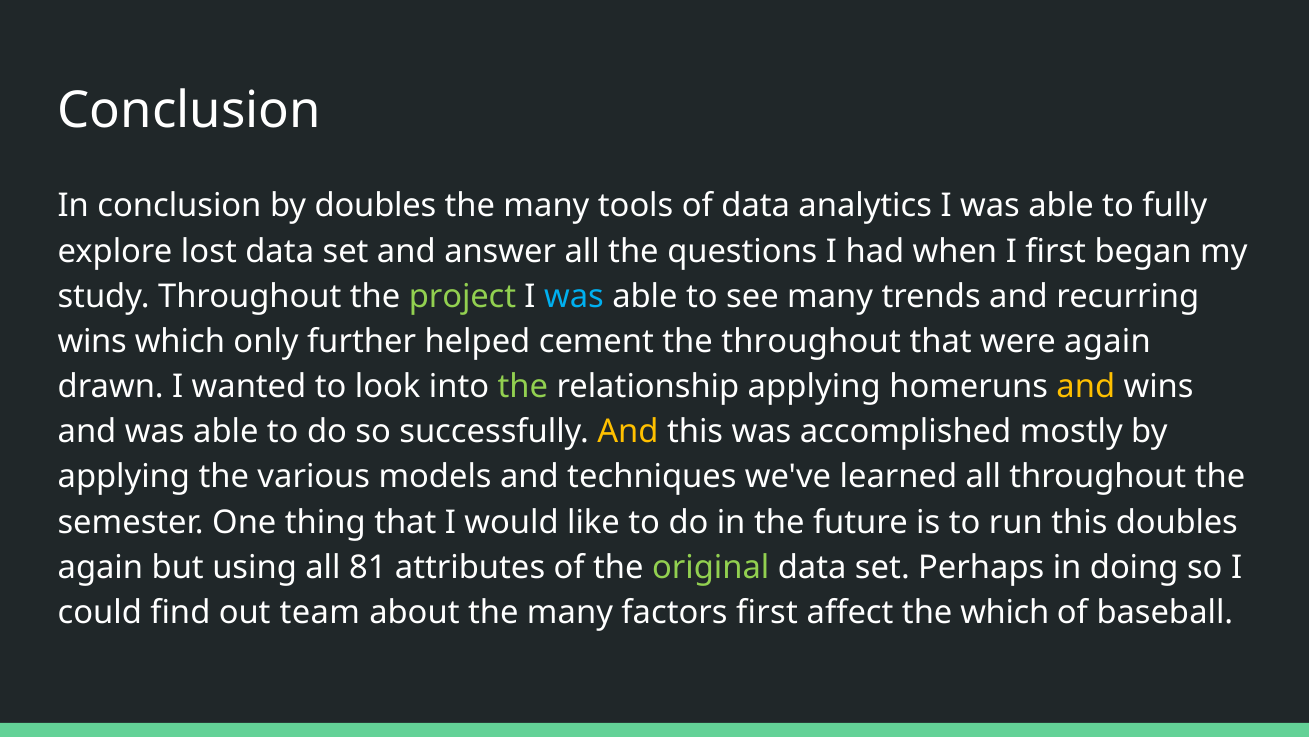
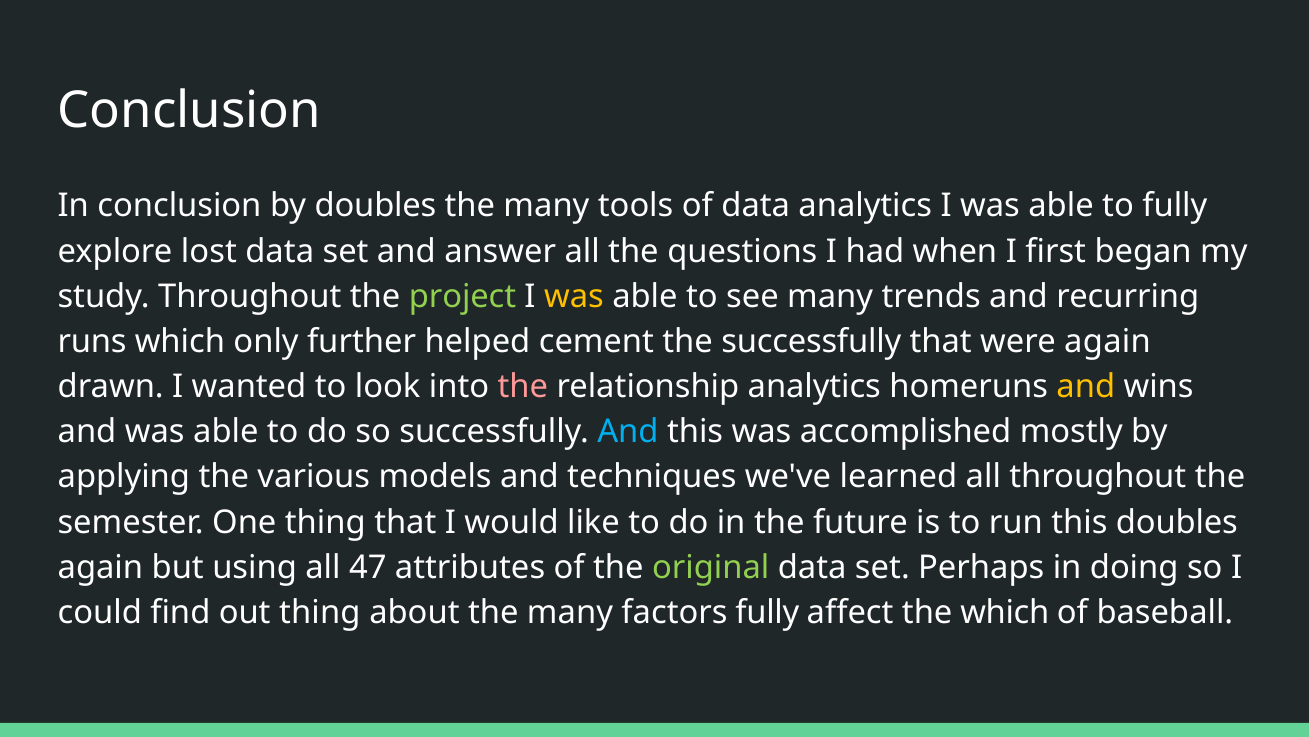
was at (574, 296) colour: light blue -> yellow
wins at (92, 341): wins -> runs
the throughout: throughout -> successfully
the at (523, 386) colour: light green -> pink
relationship applying: applying -> analytics
And at (628, 432) colour: yellow -> light blue
81: 81 -> 47
out team: team -> thing
factors first: first -> fully
